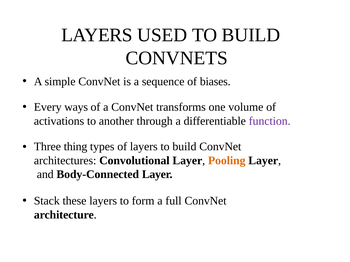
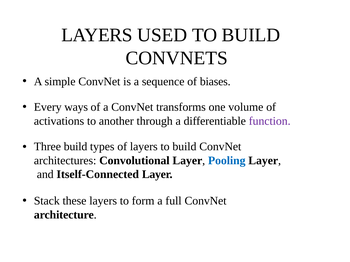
Three thing: thing -> build
Pooling colour: orange -> blue
Body-Connected: Body-Connected -> Itself-Connected
